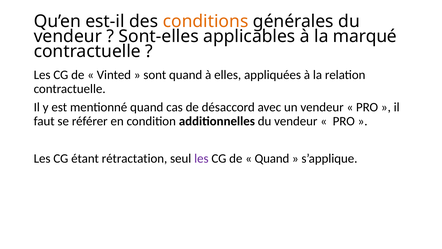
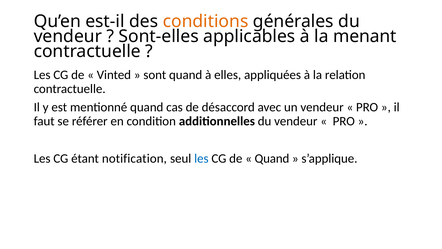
marqué: marqué -> menant
rétractation: rétractation -> notification
les at (201, 158) colour: purple -> blue
